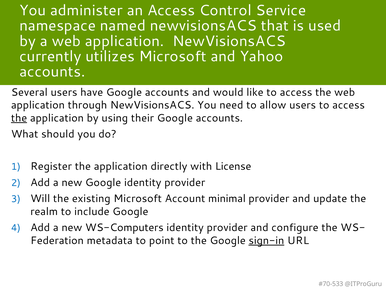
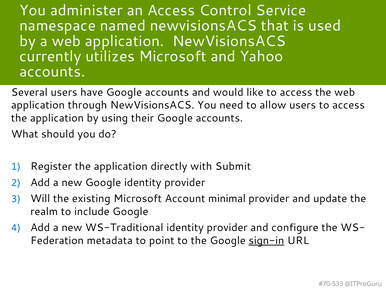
the at (19, 118) underline: present -> none
License: License -> Submit
WS-Computers: WS-Computers -> WS-Traditional
